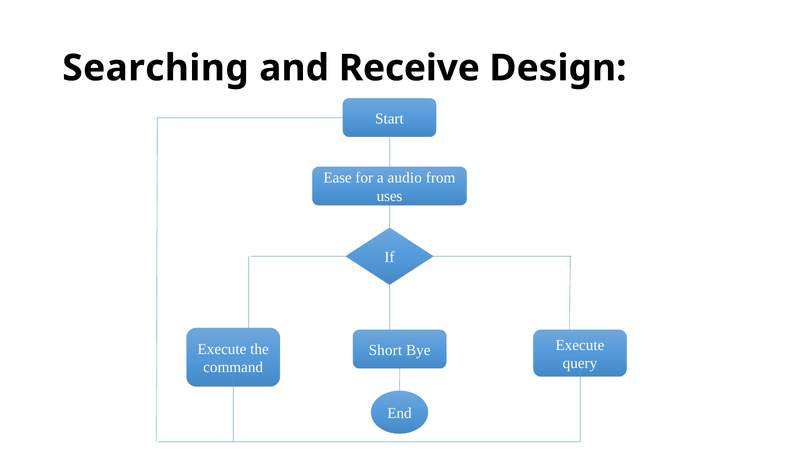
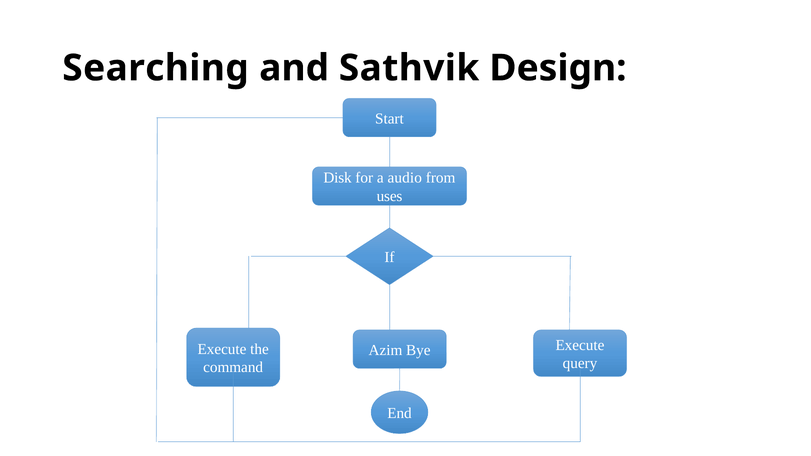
Receive: Receive -> Sathvik
Ease: Ease -> Disk
Short: Short -> Azim
